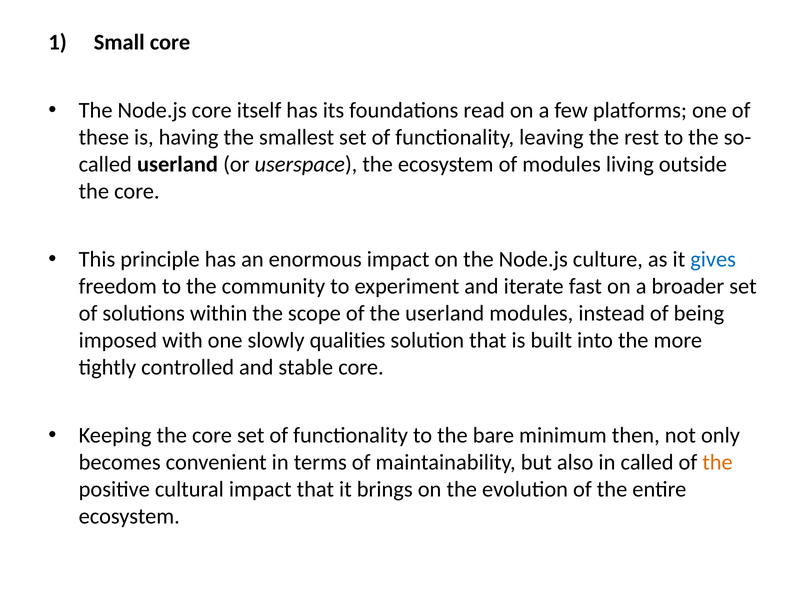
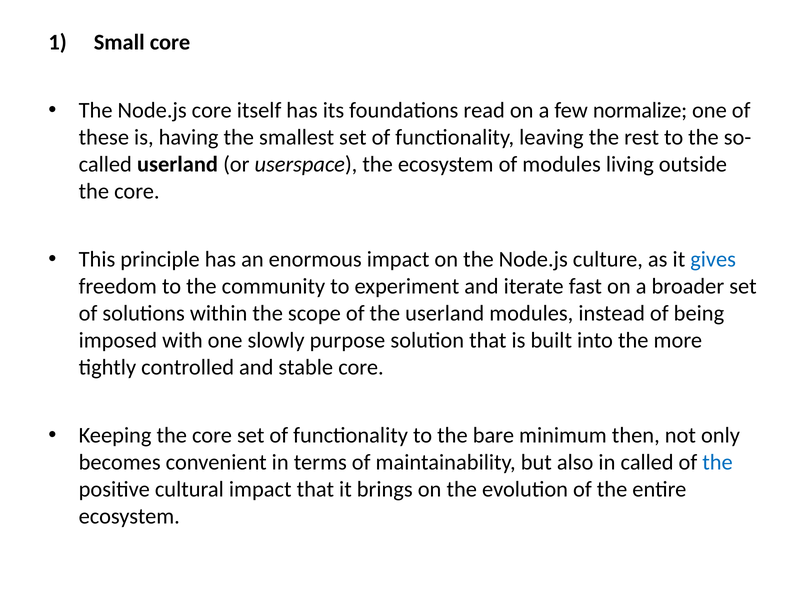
platforms: platforms -> normalize
qualities: qualities -> purpose
the at (718, 462) colour: orange -> blue
